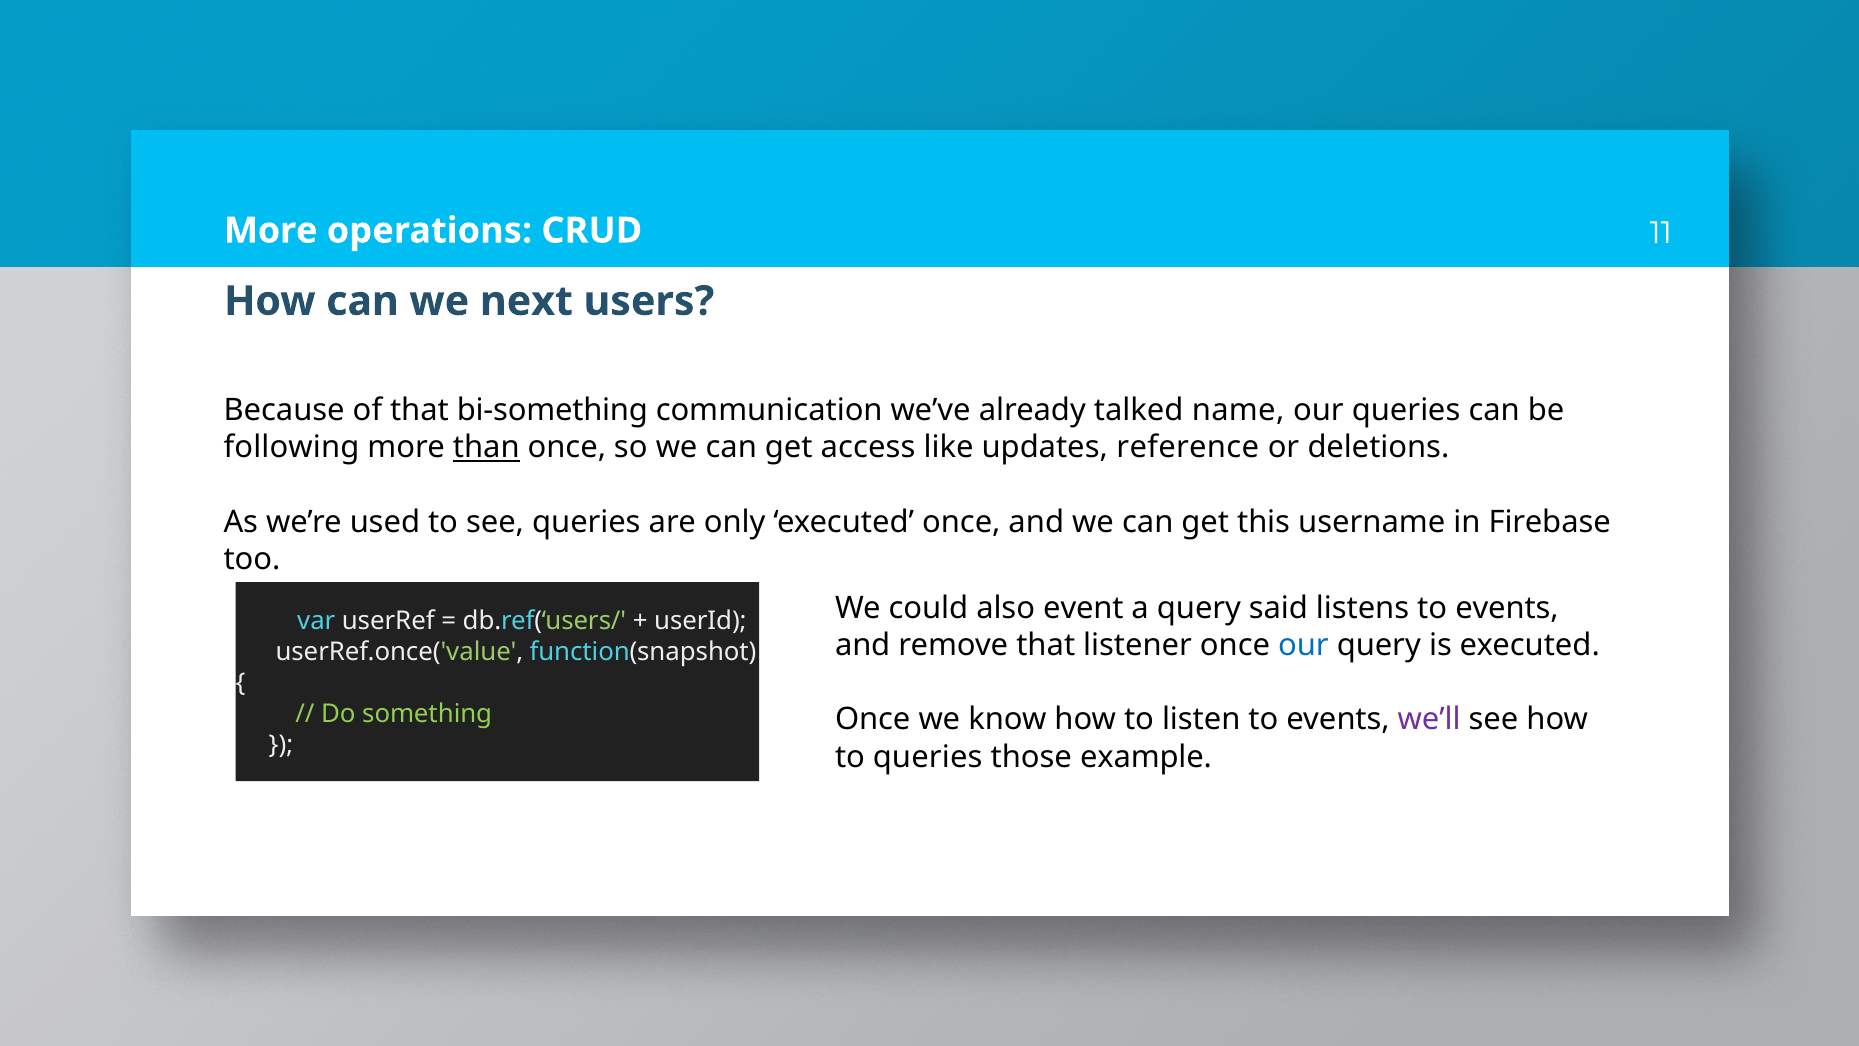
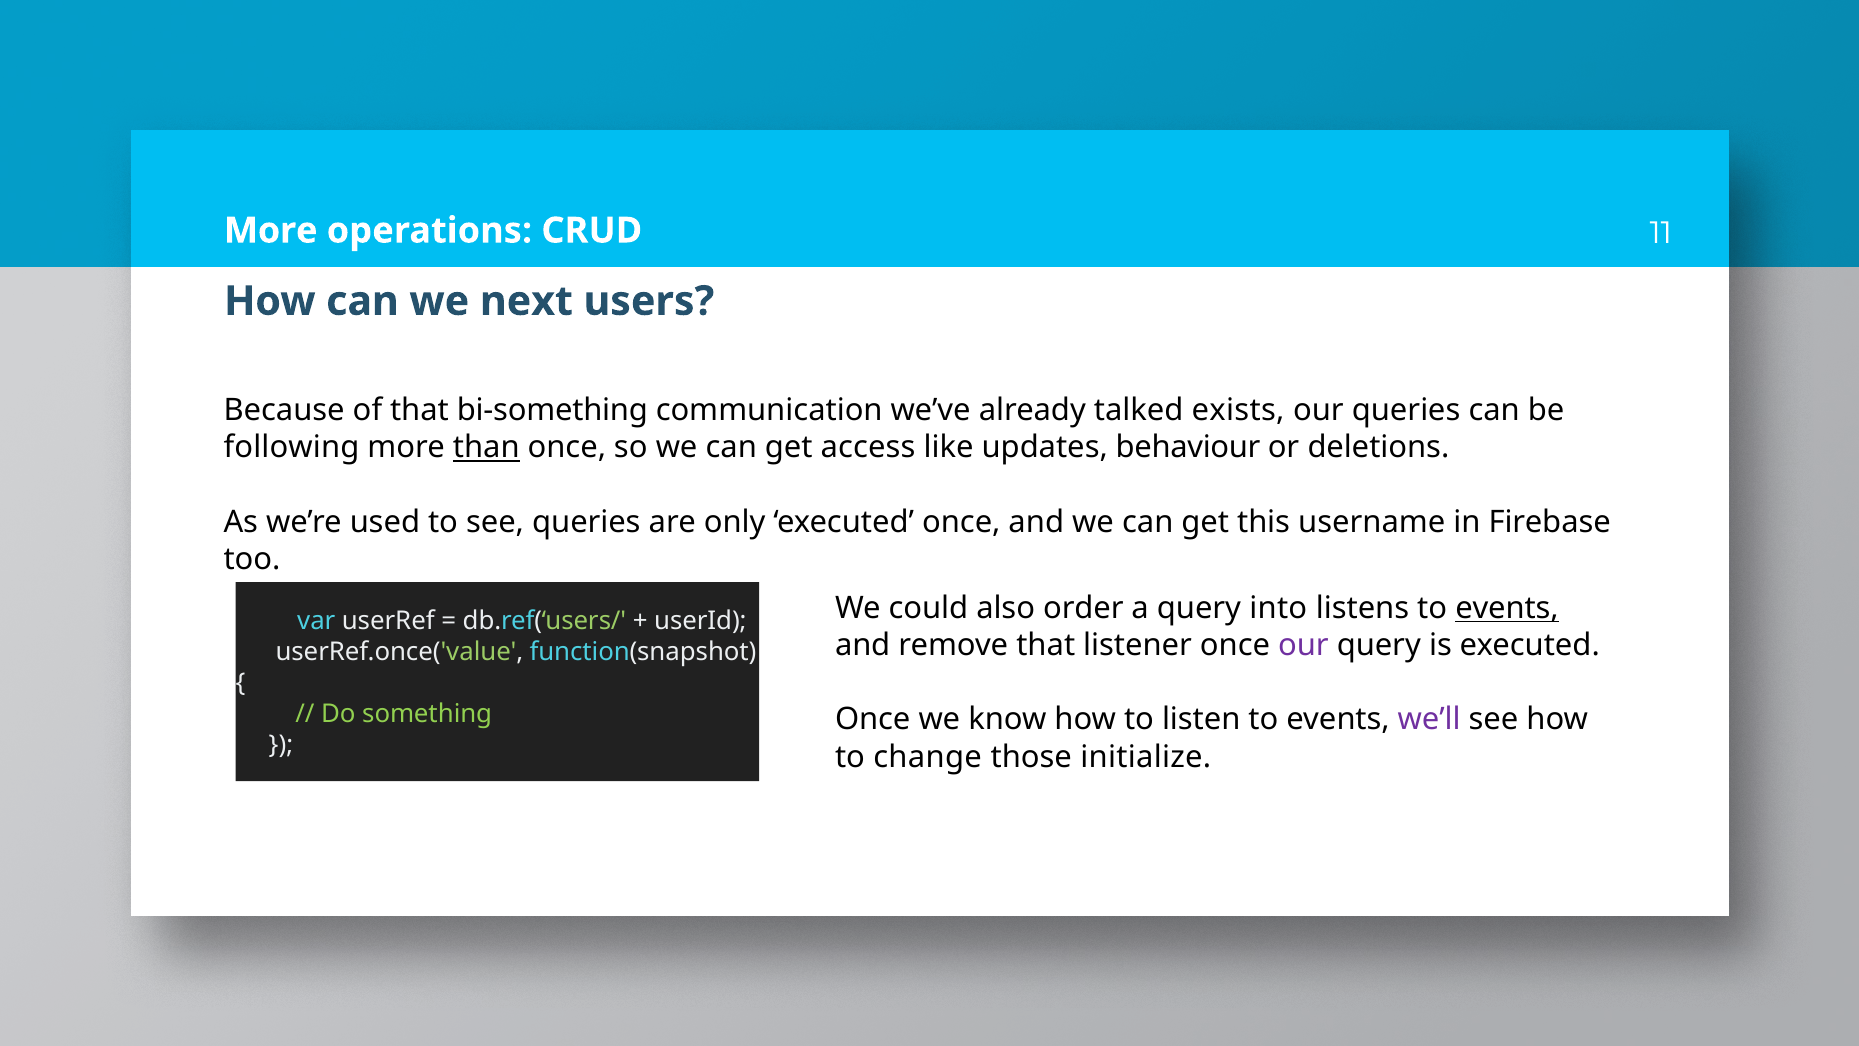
name: name -> exists
reference: reference -> behaviour
event: event -> order
said: said -> into
events at (1507, 608) underline: none -> present
our at (1303, 645) colour: blue -> purple
to queries: queries -> change
example: example -> initialize
